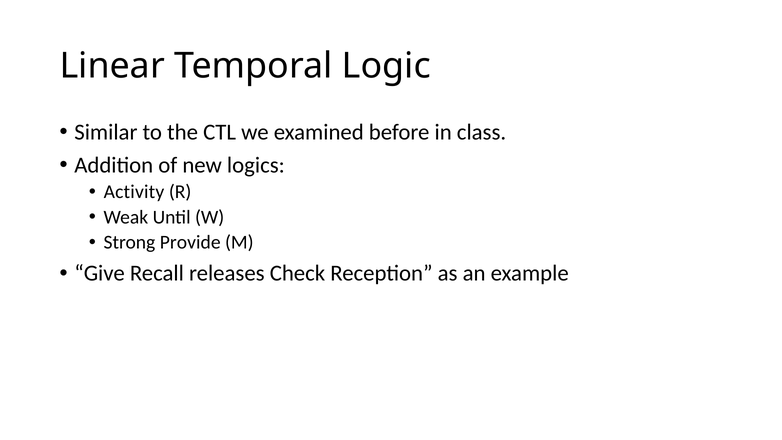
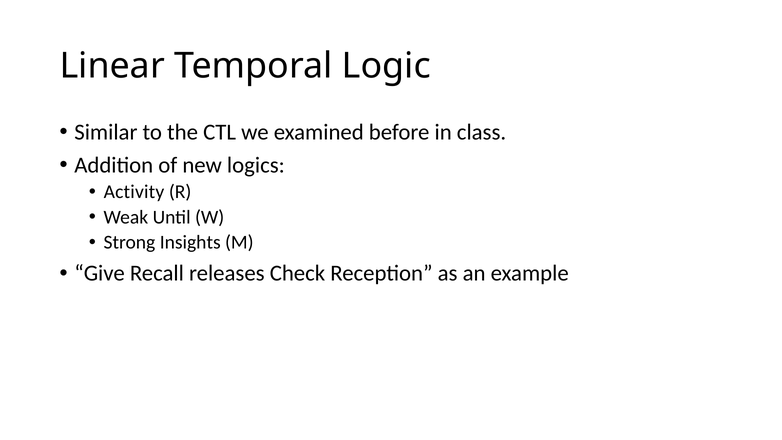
Provide: Provide -> Insights
